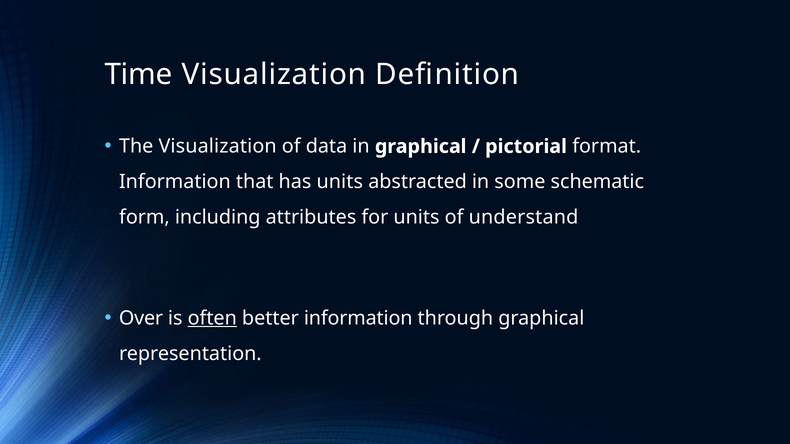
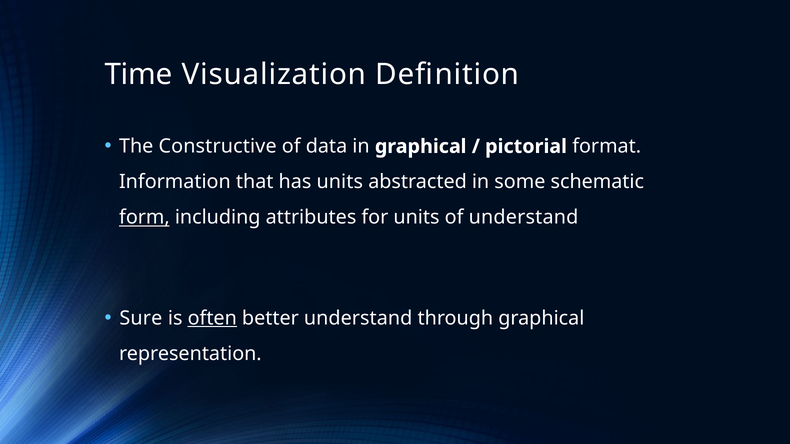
The Visualization: Visualization -> Constructive
form underline: none -> present
Over: Over -> Sure
better information: information -> understand
